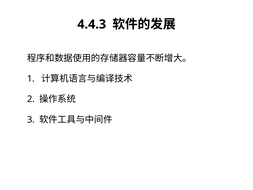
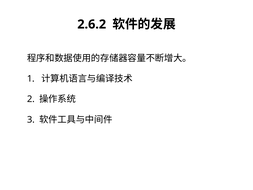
4.4.3: 4.4.3 -> 2.6.2
